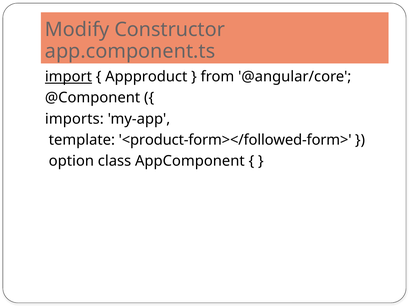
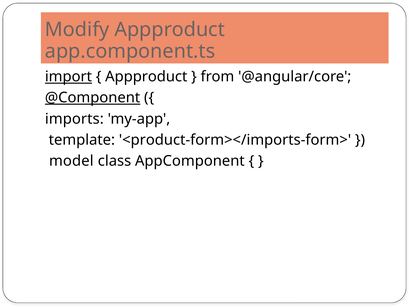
Modify Constructor: Constructor -> Appproduct
@Component underline: none -> present
<product-form></followed-form>: <product-form></followed-form> -> <product-form></imports-form>
option: option -> model
